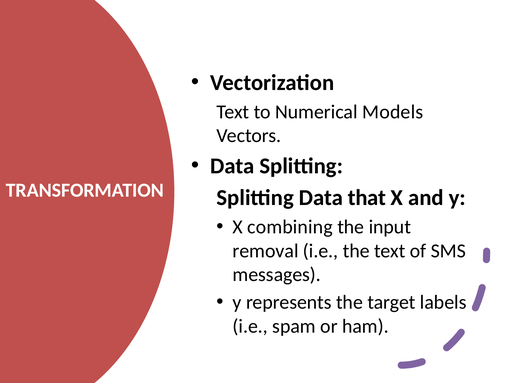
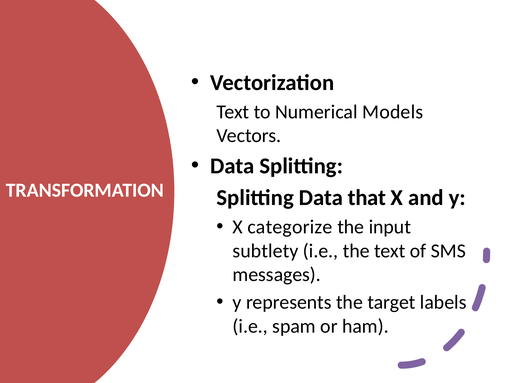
combining: combining -> categorize
removal: removal -> subtlety
